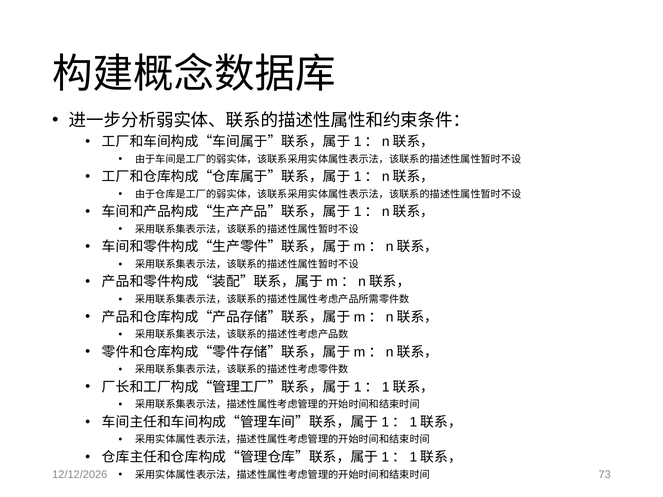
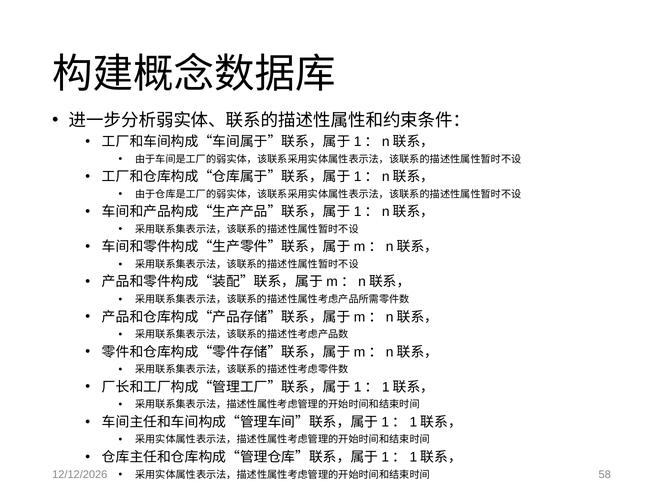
73: 73 -> 58
